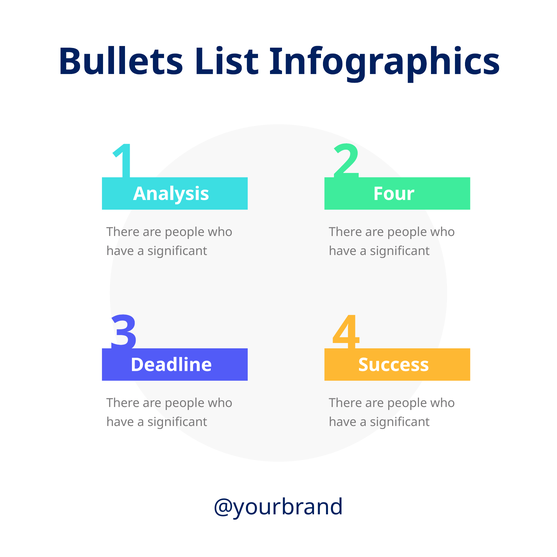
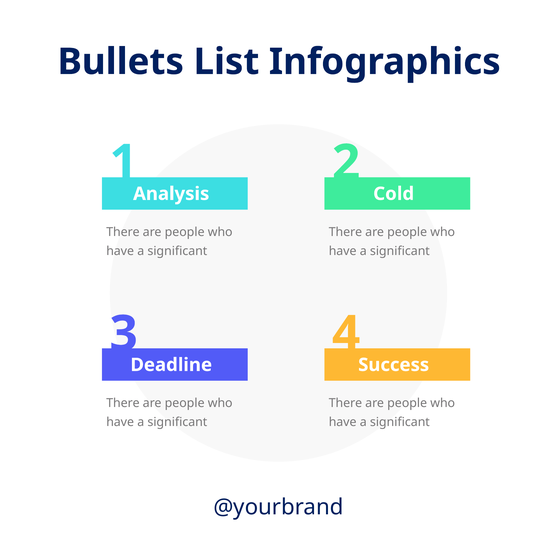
Four: Four -> Cold
